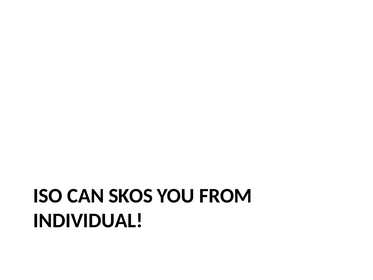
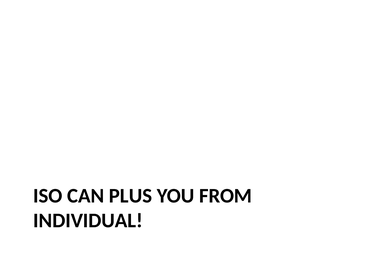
SKOS: SKOS -> PLUS
